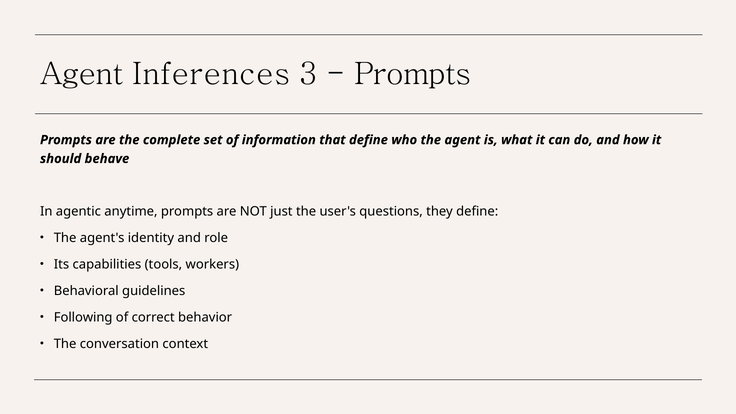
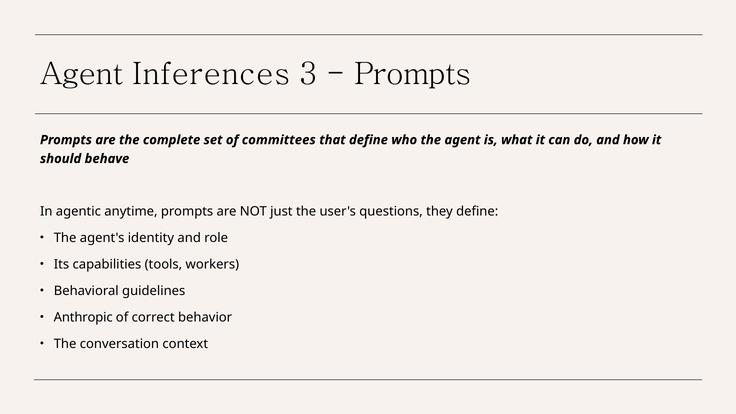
information: information -> committees
Following: Following -> Anthropic
